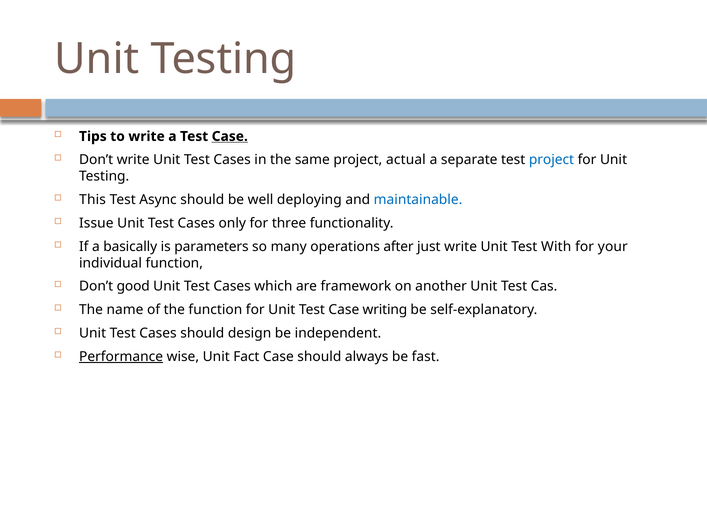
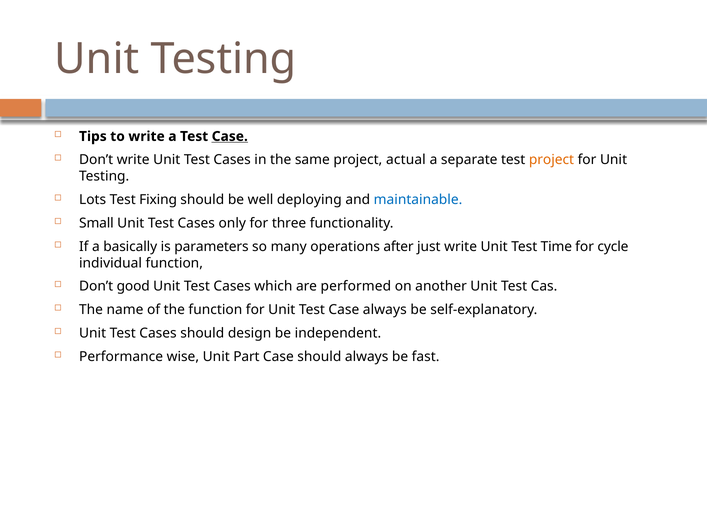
project at (551, 160) colour: blue -> orange
This: This -> Lots
Async: Async -> Fixing
Issue: Issue -> Small
With: With -> Time
your: your -> cycle
framework: framework -> performed
Case writing: writing -> always
Performance underline: present -> none
Fact: Fact -> Part
